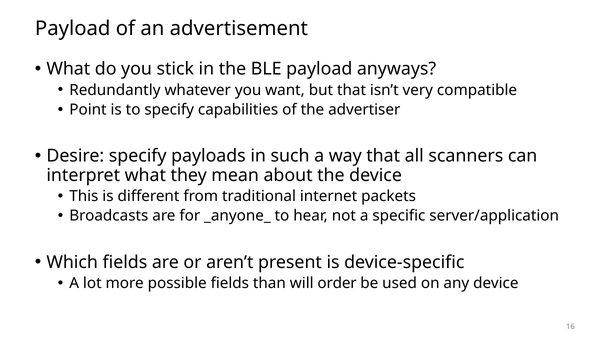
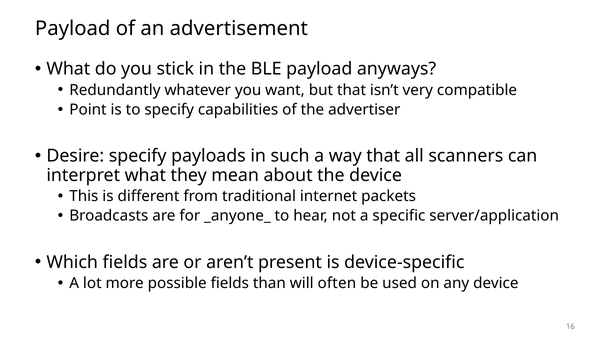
order: order -> often
